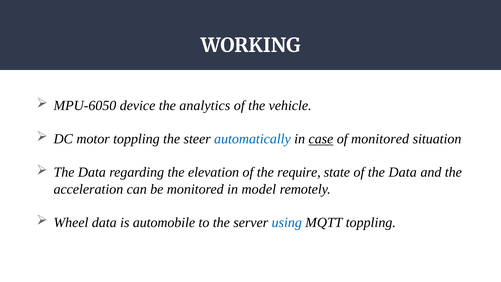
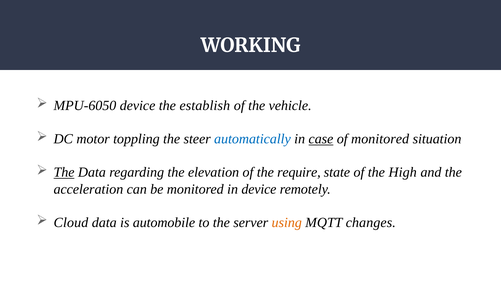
analytics: analytics -> establish
The at (64, 172) underline: none -> present
of the Data: Data -> High
in model: model -> device
Wheel: Wheel -> Cloud
using colour: blue -> orange
MQTT toppling: toppling -> changes
